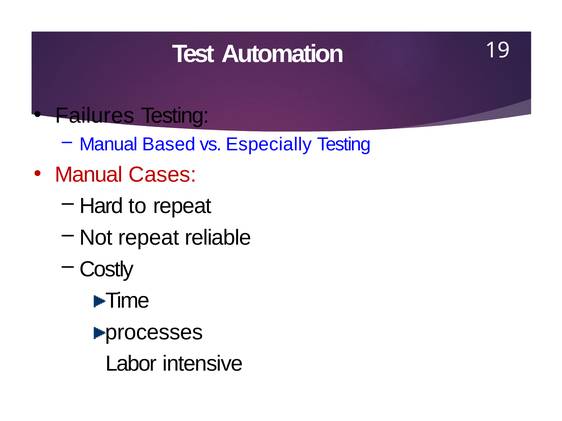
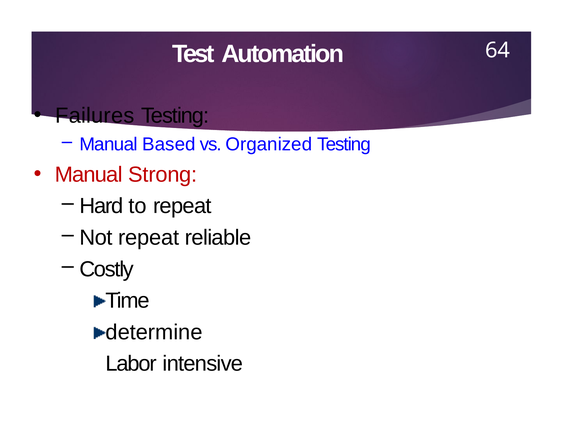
19: 19 -> 64
Especially: Especially -> Organized
Cases: Cases -> Strong
processes: processes -> determine
